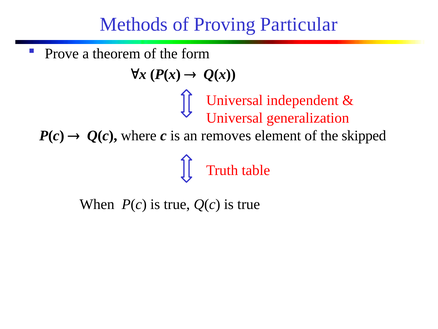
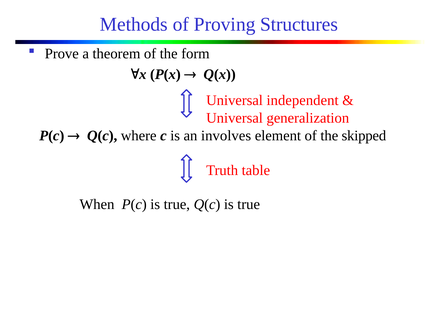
Particular: Particular -> Structures
removes: removes -> involves
